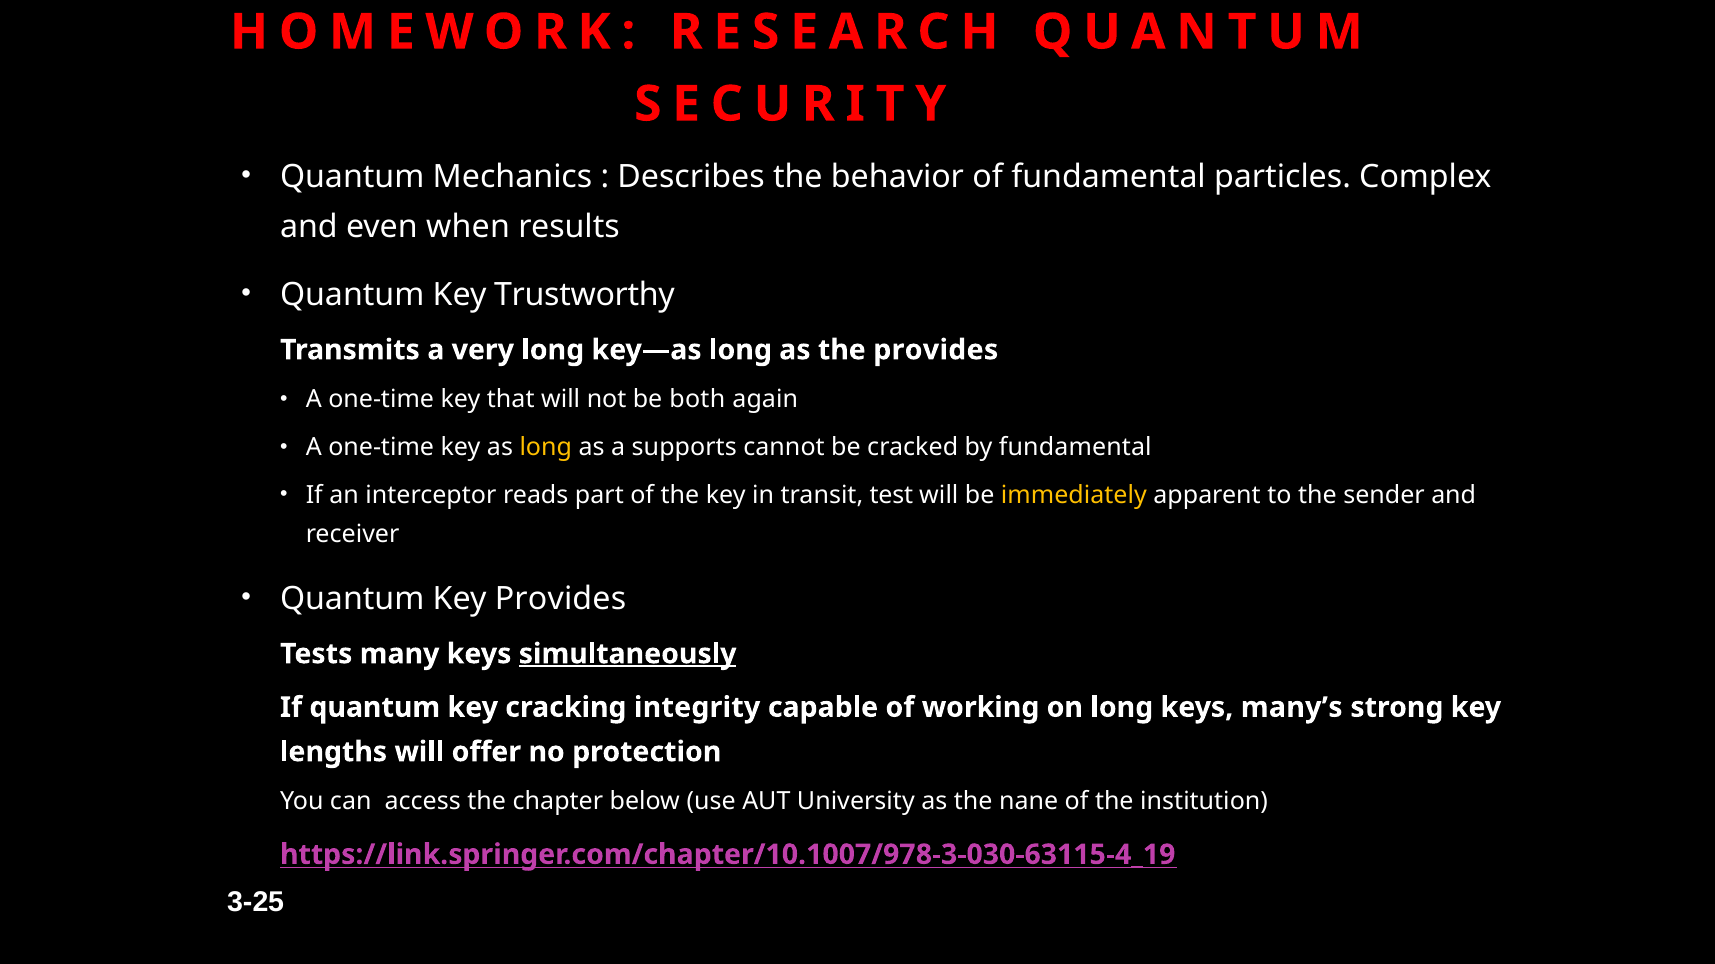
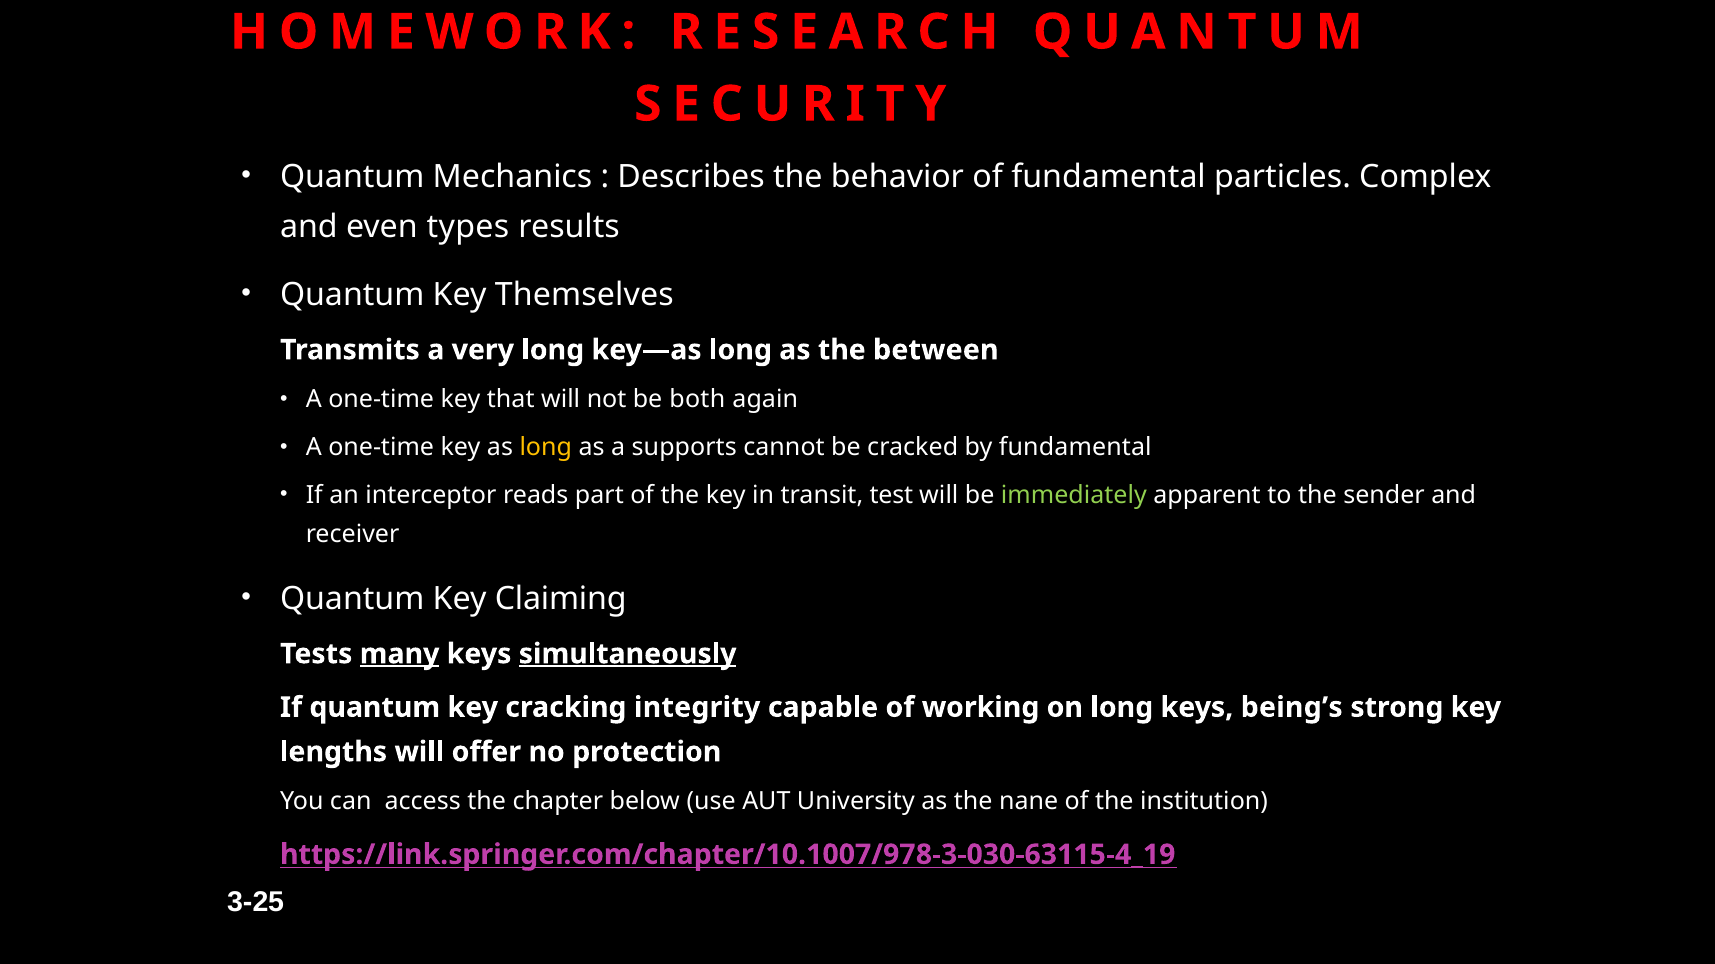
when: when -> types
Trustworthy: Trustworthy -> Themselves
the provides: provides -> between
immediately colour: yellow -> light green
Key Provides: Provides -> Claiming
many underline: none -> present
many’s: many’s -> being’s
